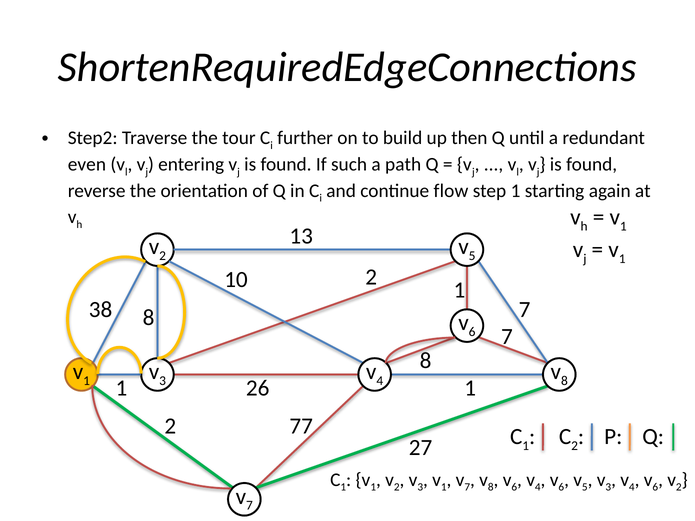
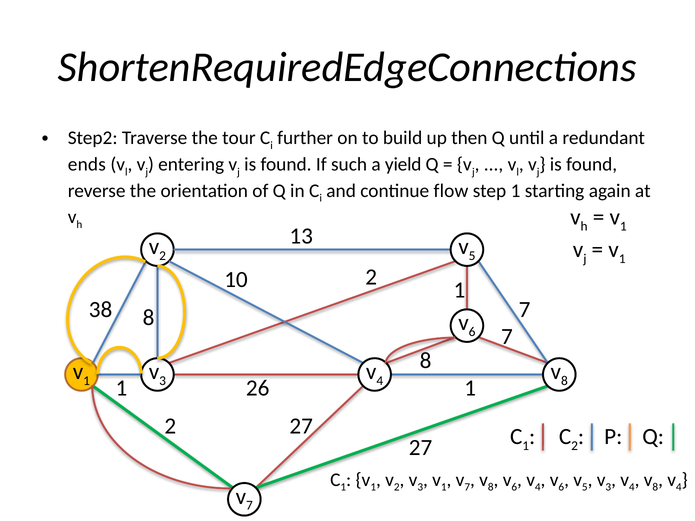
even: even -> ends
path: path -> yield
77 at (301, 426): 77 -> 27
6 at (655, 488): 6 -> 8
2 at (679, 488): 2 -> 4
